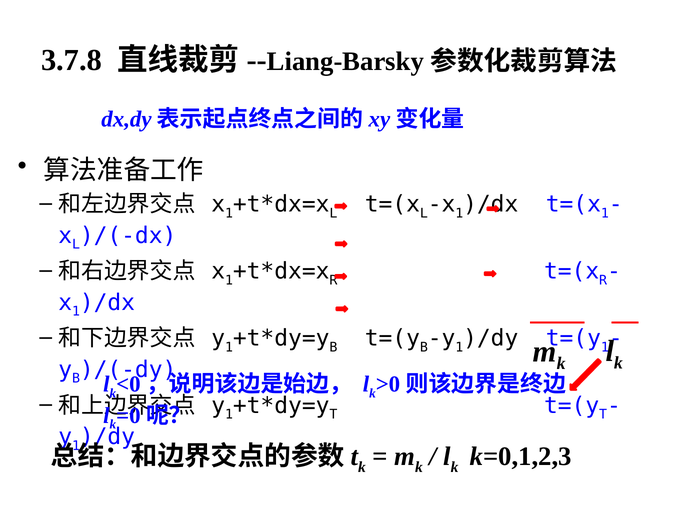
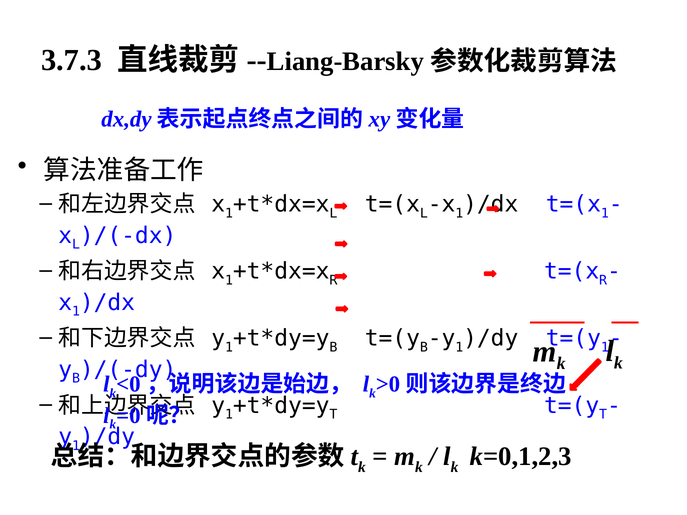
3.7.8: 3.7.8 -> 3.7.3
